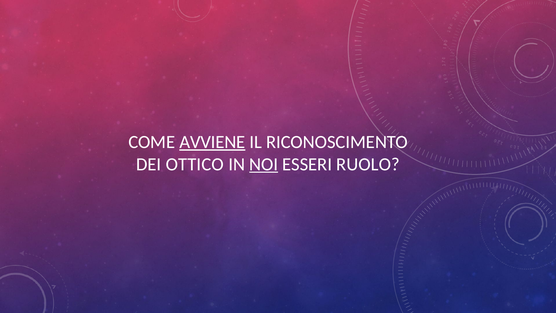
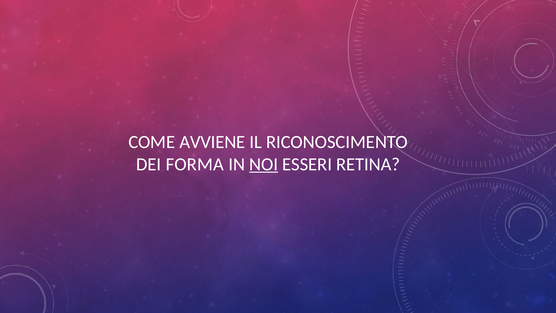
AVVIENE underline: present -> none
OTTICO: OTTICO -> FORMA
RUOLO: RUOLO -> RETINA
